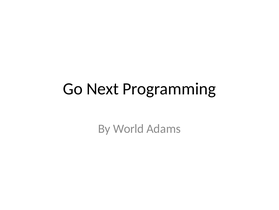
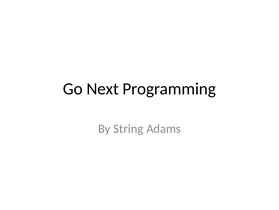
World: World -> String
